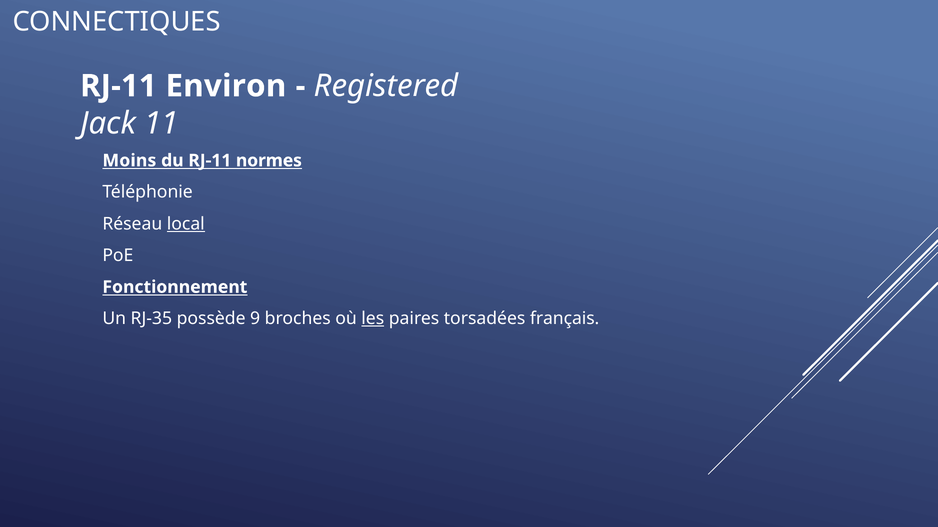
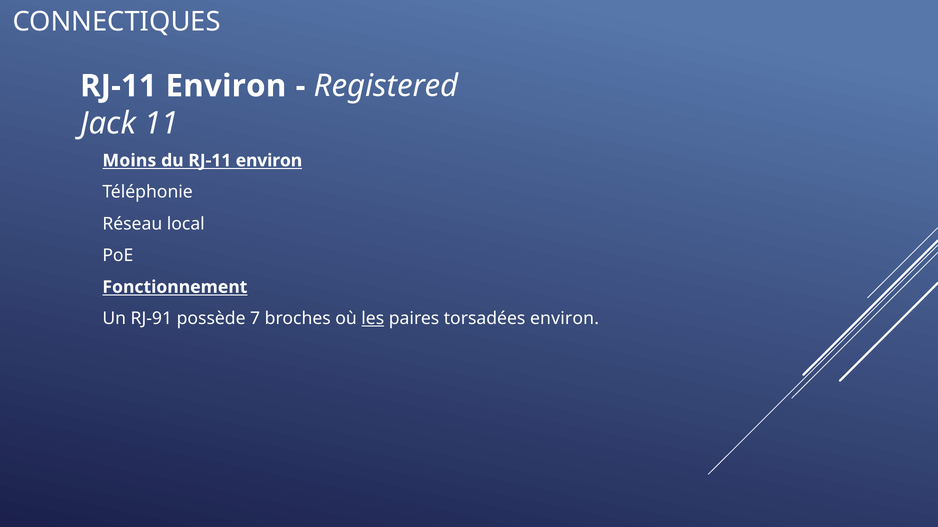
du RJ-11 normes: normes -> environ
local underline: present -> none
RJ-35: RJ-35 -> RJ-91
9: 9 -> 7
torsadées français: français -> environ
